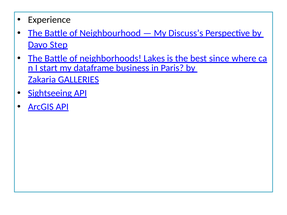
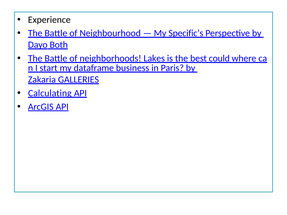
Discuss’s: Discuss’s -> Specific’s
Step: Step -> Both
since: since -> could
Sightseeing: Sightseeing -> Calculating
